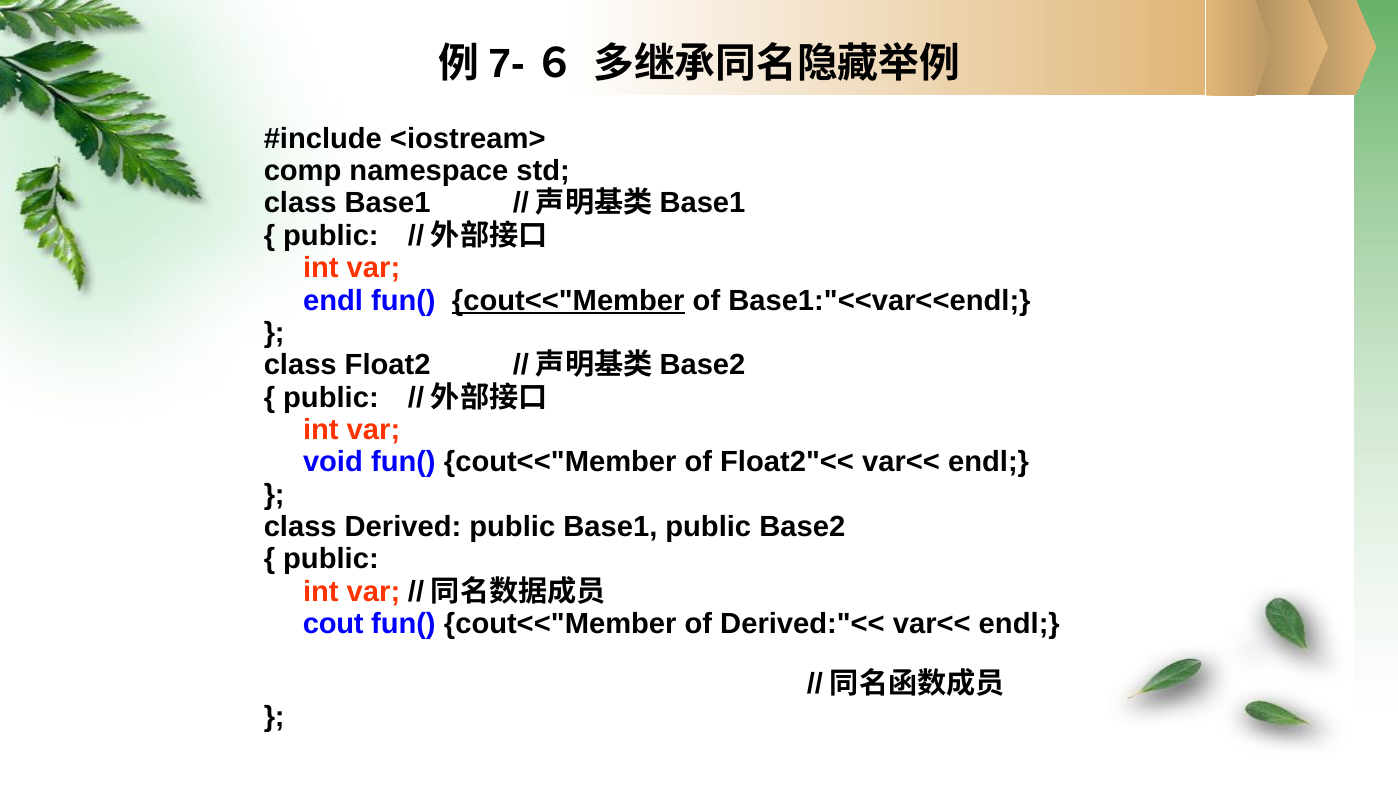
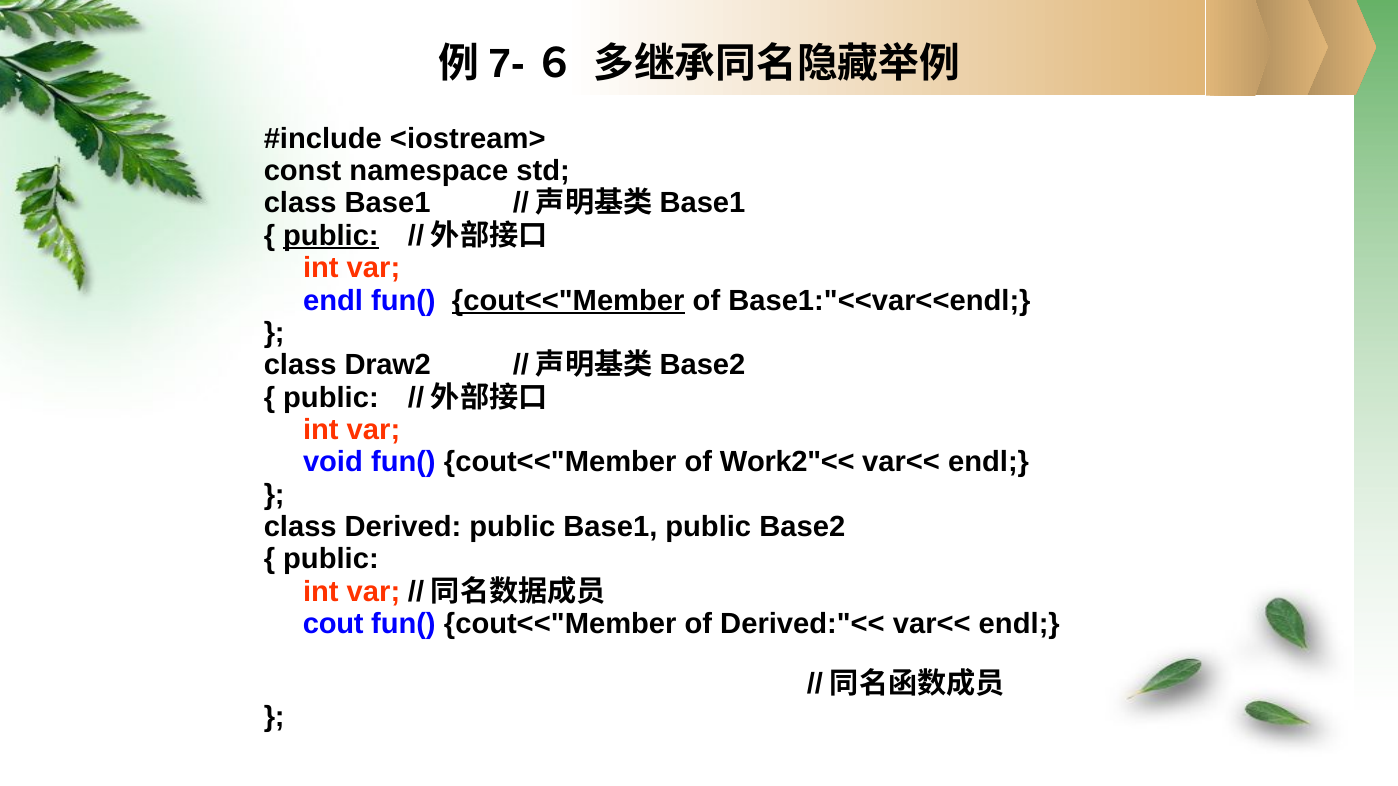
comp: comp -> const
public at (331, 236) underline: none -> present
Float2: Float2 -> Draw2
Float2"<<: Float2"<< -> Work2"<<
